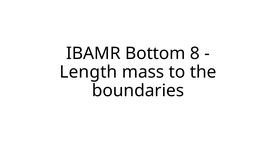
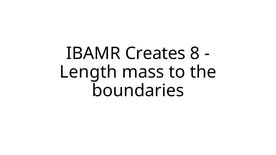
Bottom: Bottom -> Creates
